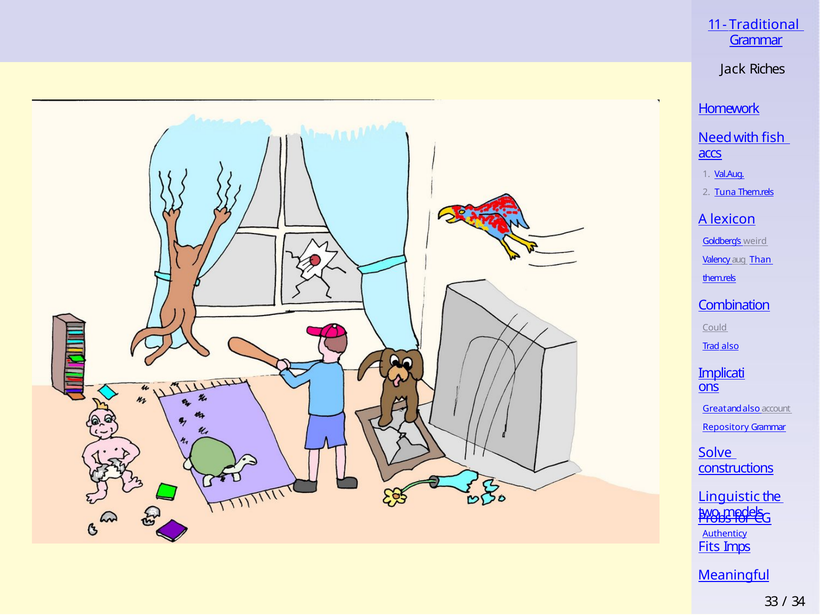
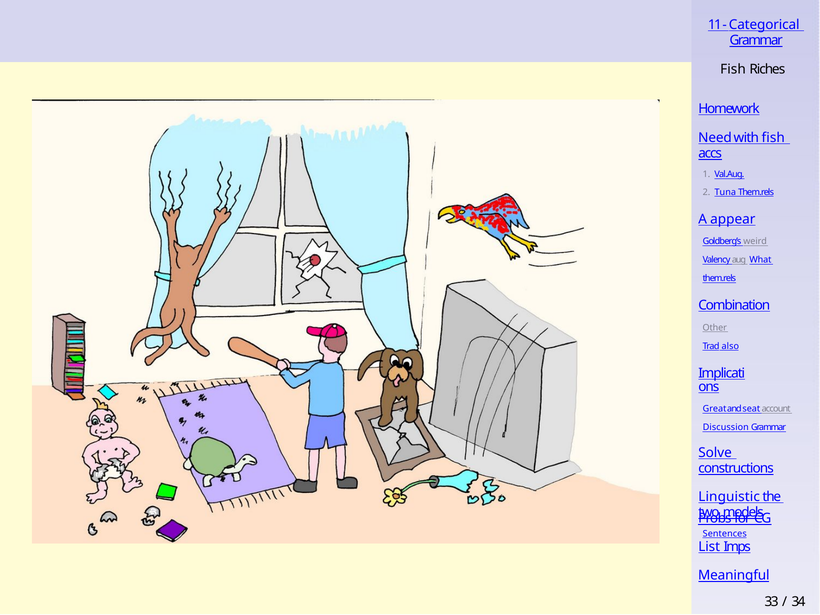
Traditional: Traditional -> Categorical
Jack at (733, 70): Jack -> Fish
lexicon: lexicon -> appear
Than: Than -> What
Could: Could -> Other
and also: also -> seat
Repository: Repository -> Discussion
Authenticy: Authenticy -> Sentences
Fits: Fits -> List
